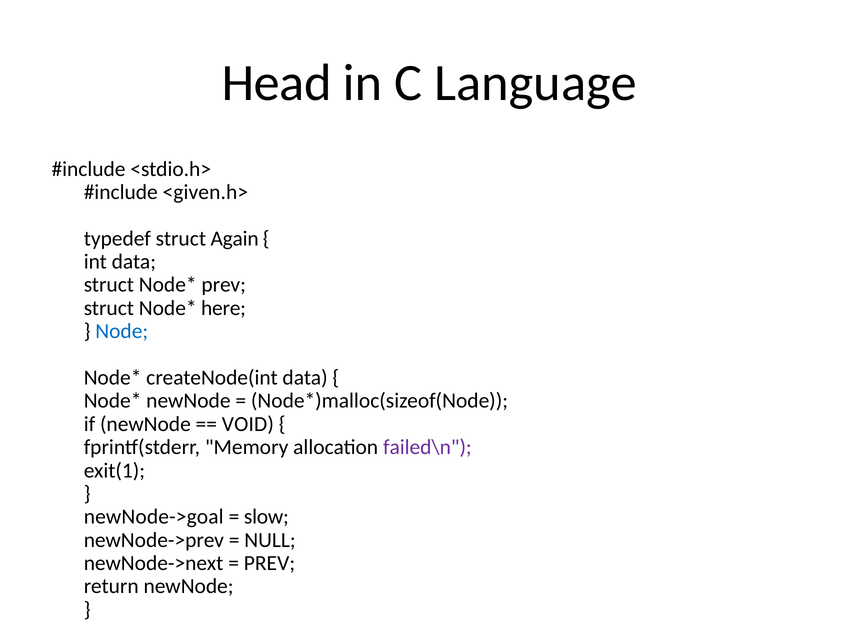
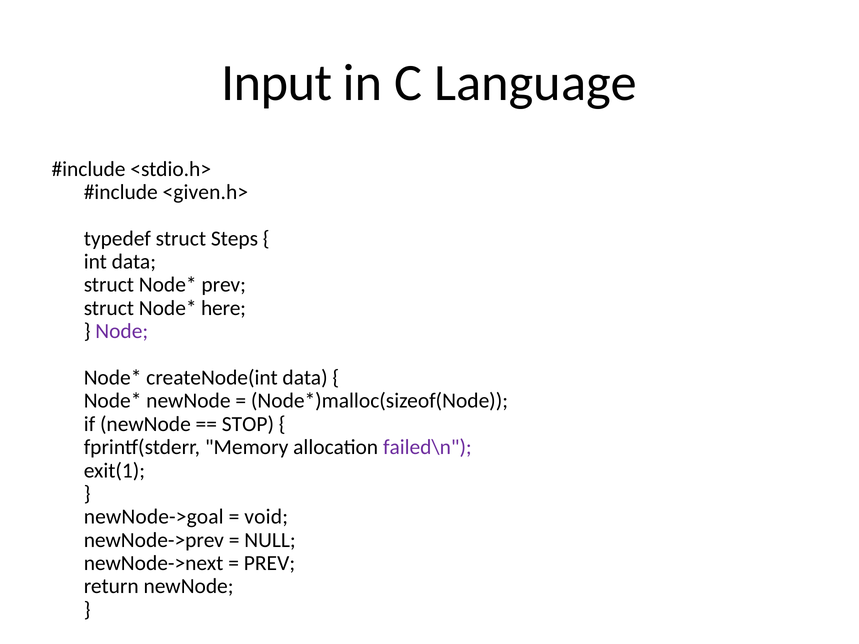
Head: Head -> Input
Again: Again -> Steps
Node colour: blue -> purple
VOID: VOID -> STOP
slow: slow -> void
